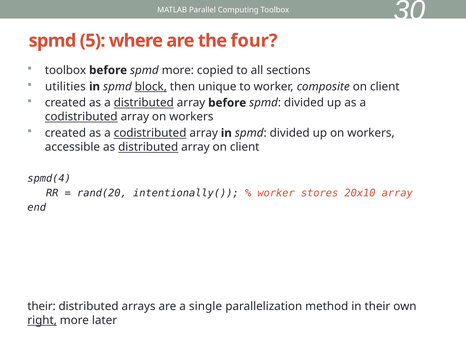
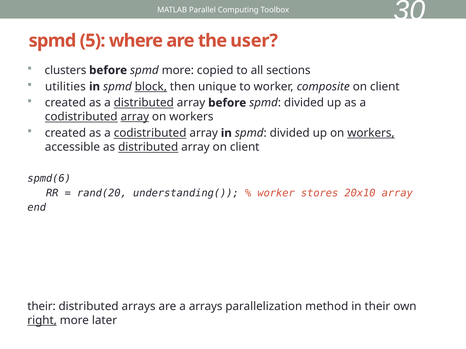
four: four -> user
toolbox at (65, 70): toolbox -> clusters
array at (135, 117) underline: none -> present
workers at (371, 133) underline: none -> present
spmd(4: spmd(4 -> spmd(6
intentionally(: intentionally( -> understanding(
a single: single -> arrays
